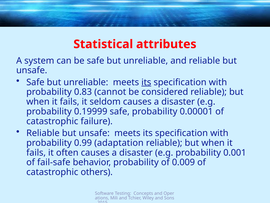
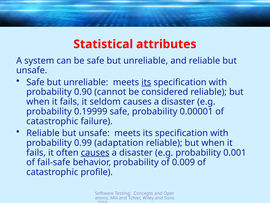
0.83: 0.83 -> 0.90
causes at (95, 152) underline: none -> present
others: others -> profile
